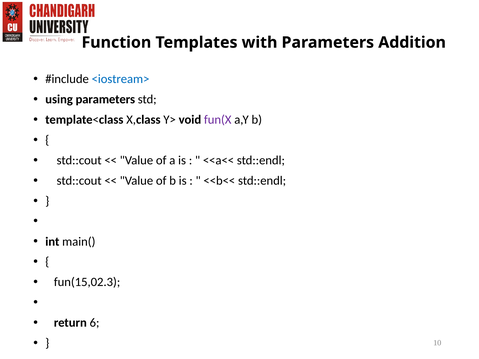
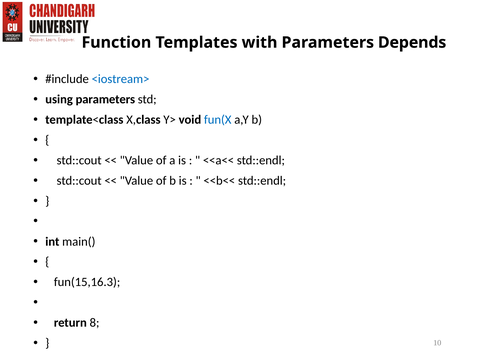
Addition: Addition -> Depends
fun(X colour: purple -> blue
fun(15,02.3: fun(15,02.3 -> fun(15,16.3
6: 6 -> 8
